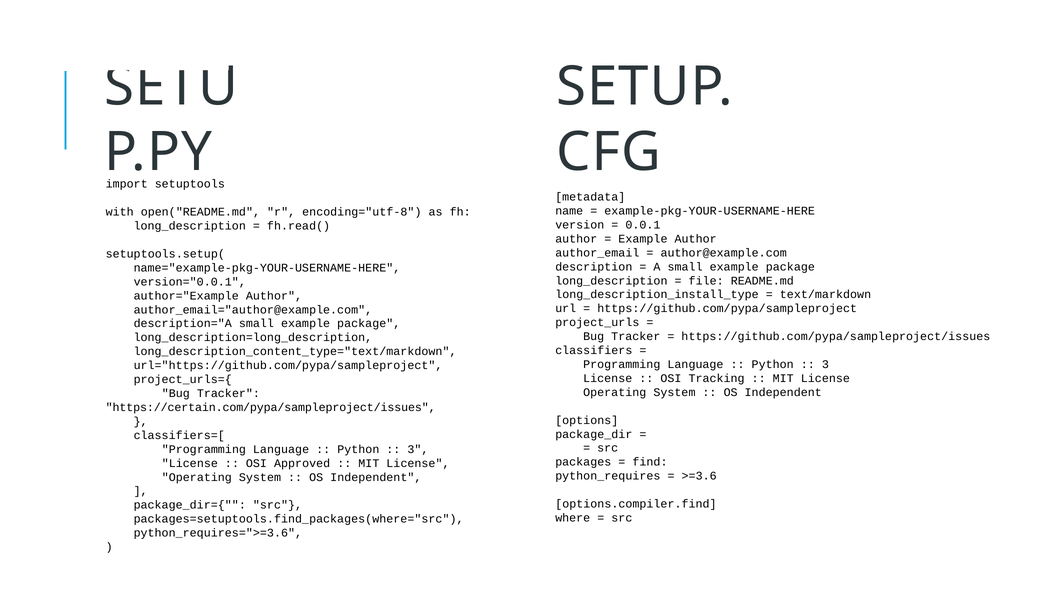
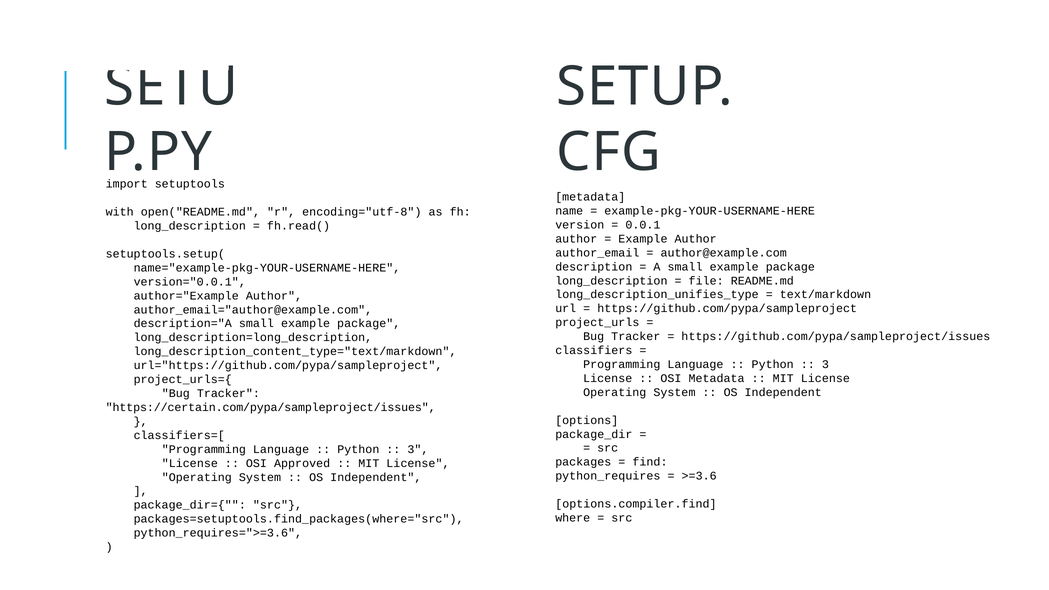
long_description_install_type: long_description_install_type -> long_description_unifies_type
OSI Tracking: Tracking -> Metadata
